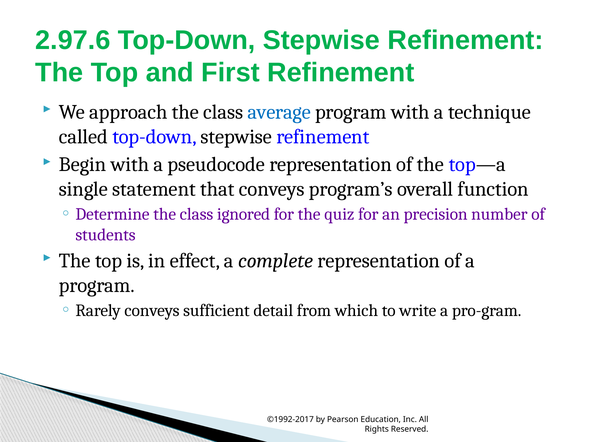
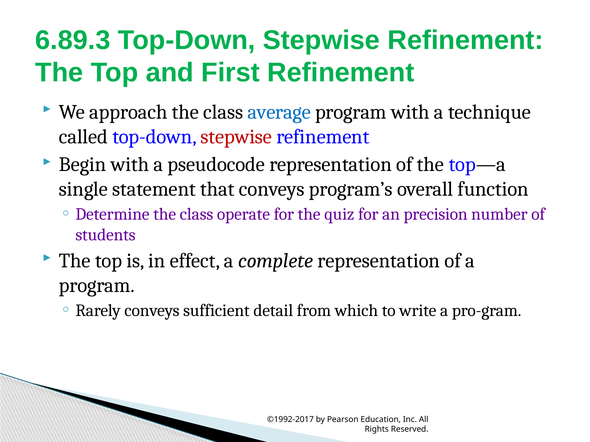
2.97.6: 2.97.6 -> 6.89.3
stepwise at (236, 137) colour: black -> red
ignored: ignored -> operate
